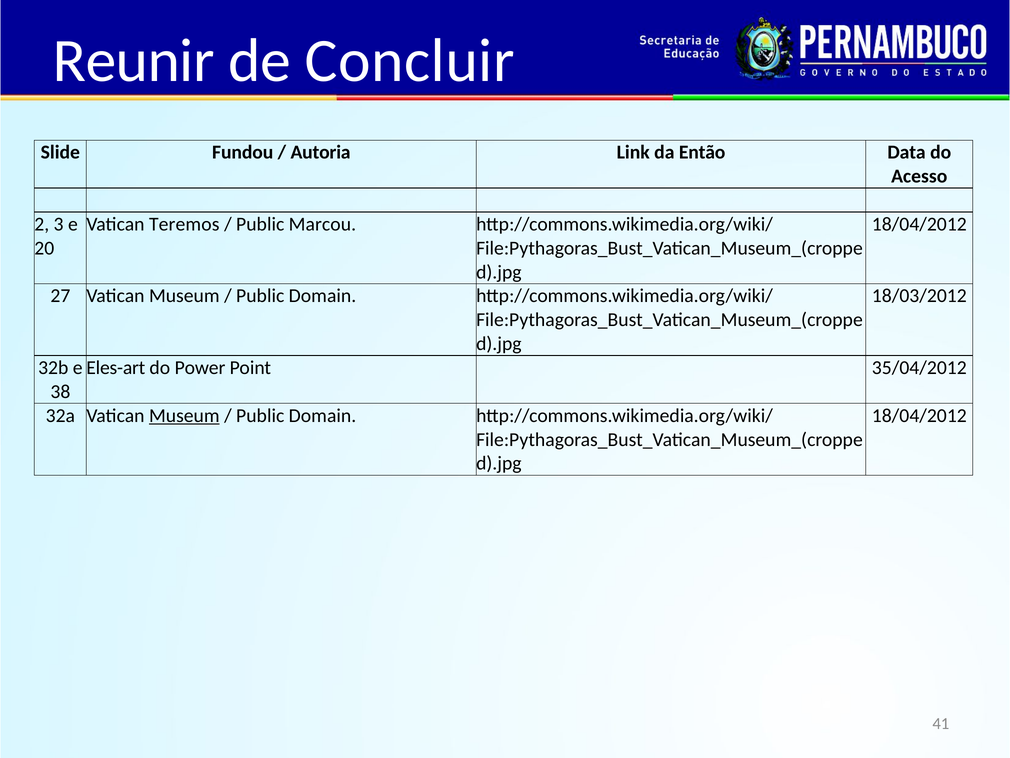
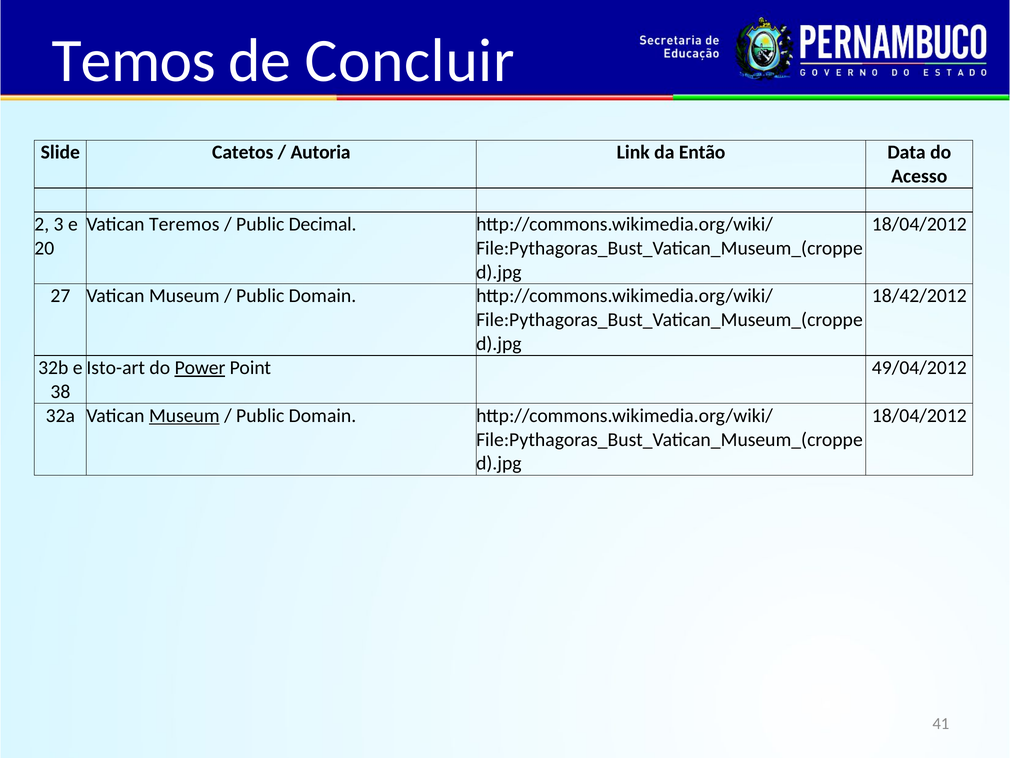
Reunir: Reunir -> Temos
Fundou: Fundou -> Catetos
Marcou: Marcou -> Decimal
18/03/2012: 18/03/2012 -> 18/42/2012
Eles-art: Eles-art -> Isto-art
Power underline: none -> present
35/04/2012: 35/04/2012 -> 49/04/2012
